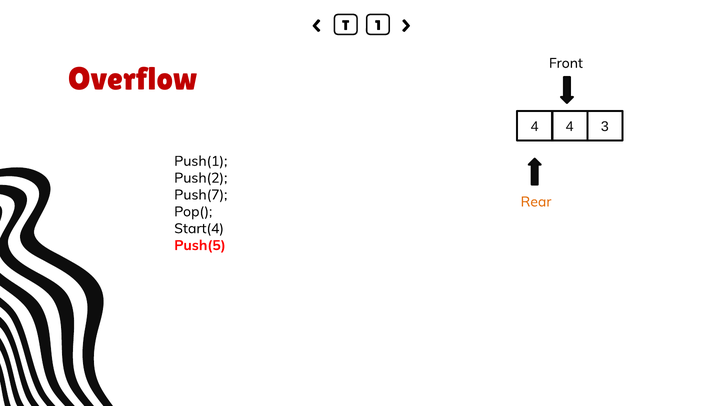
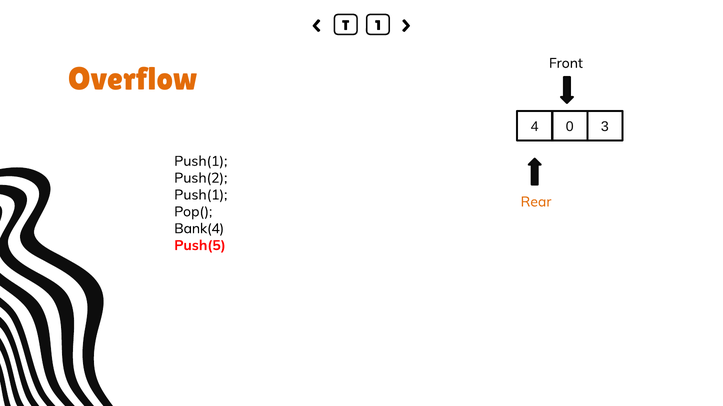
Overflow colour: red -> orange
4 4: 4 -> 0
Push(7 at (201, 195): Push(7 -> Push(1
Start(4: Start(4 -> Bank(4
